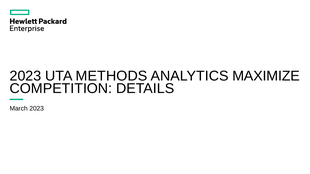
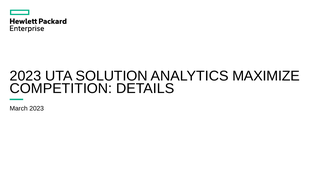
METHODS: METHODS -> SOLUTION
